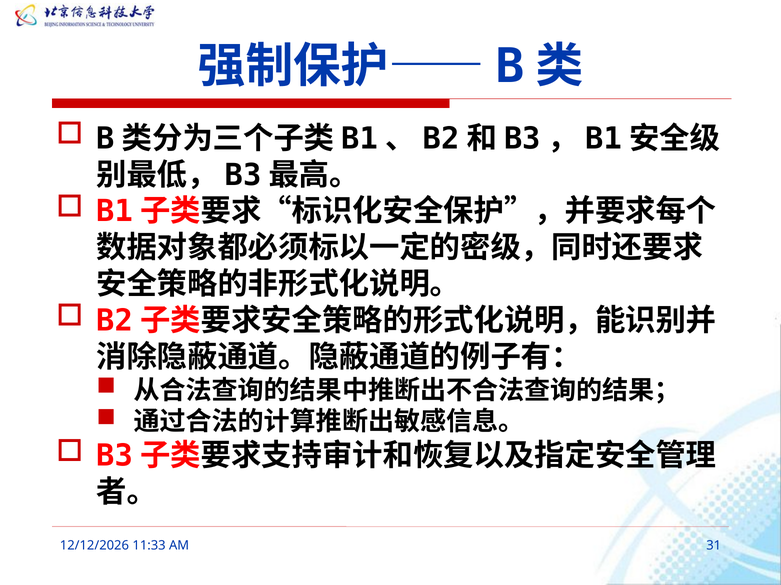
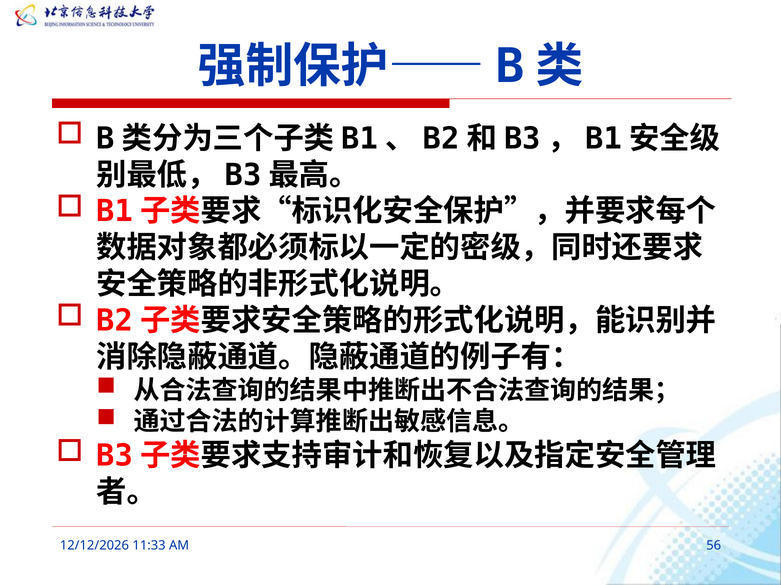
31: 31 -> 56
